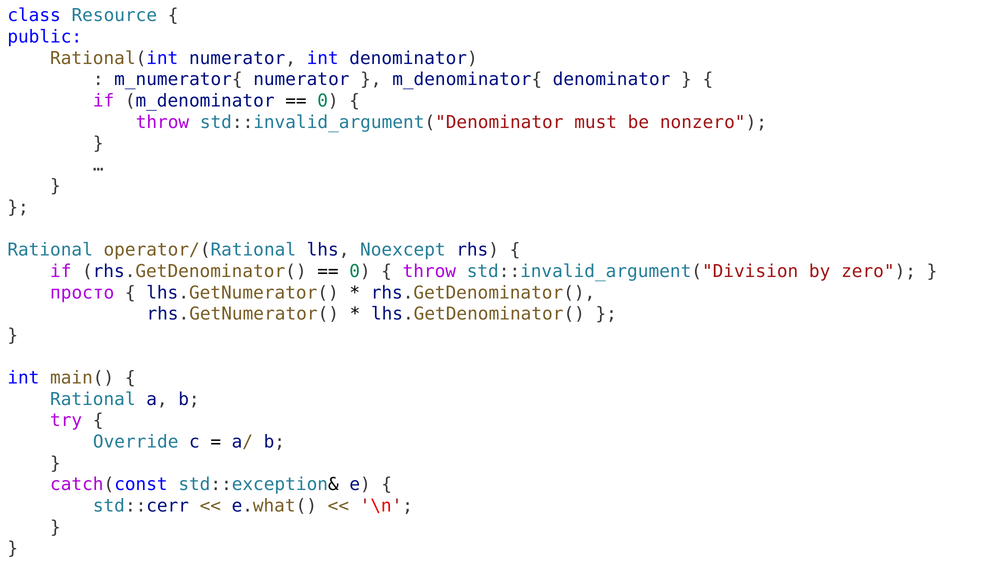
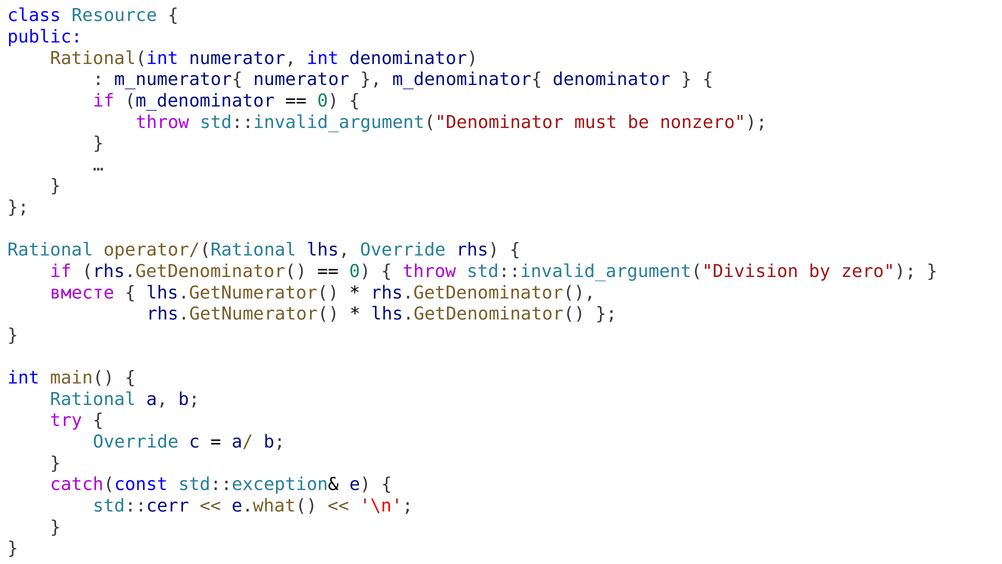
lhs Noexcept: Noexcept -> Override
просто: просто -> вместе
